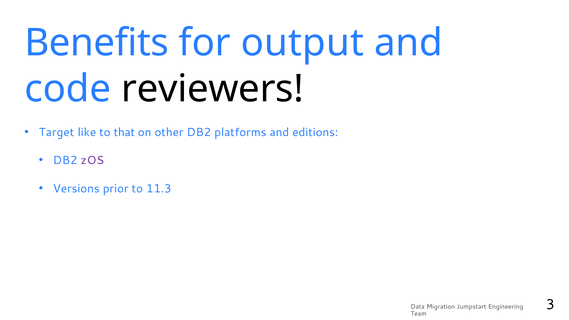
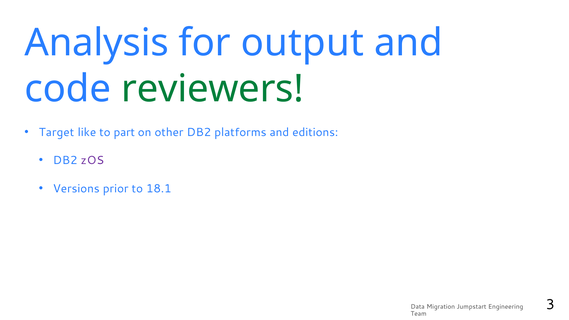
Benefits: Benefits -> Analysis
reviewers colour: black -> green
that: that -> part
11.3: 11.3 -> 18.1
